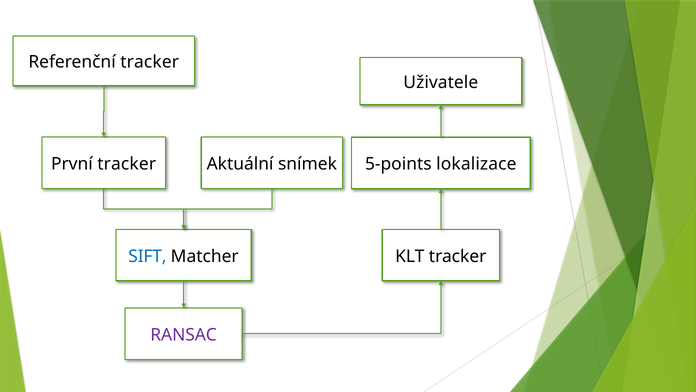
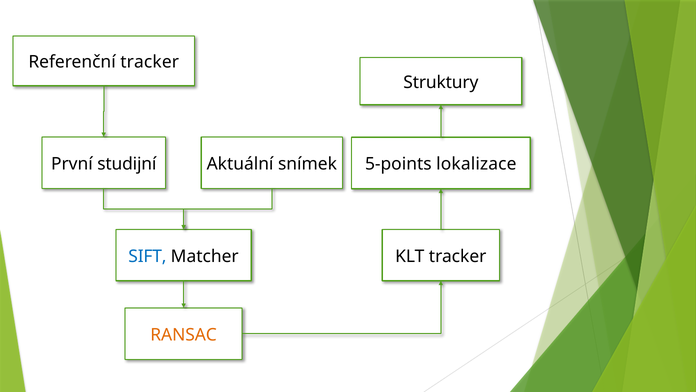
Uživatele: Uživatele -> Struktury
První tracker: tracker -> studijní
RANSAC colour: purple -> orange
